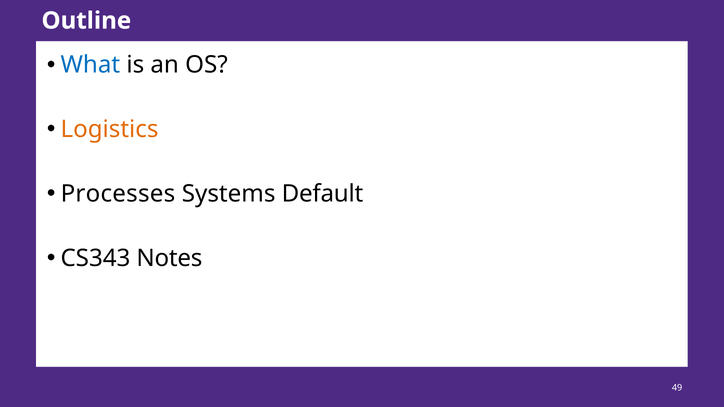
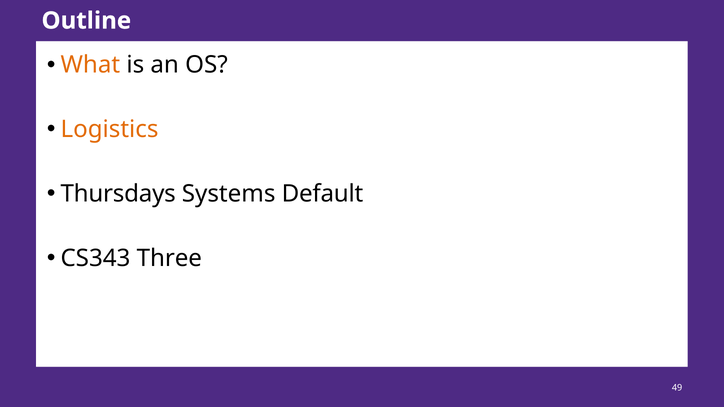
What colour: blue -> orange
Processes: Processes -> Thursdays
Notes: Notes -> Three
